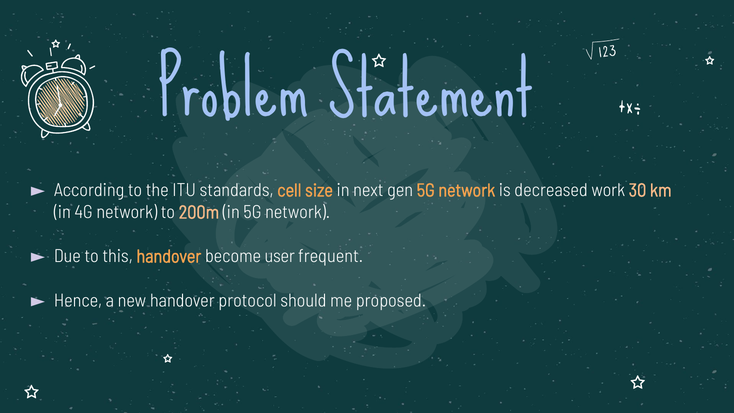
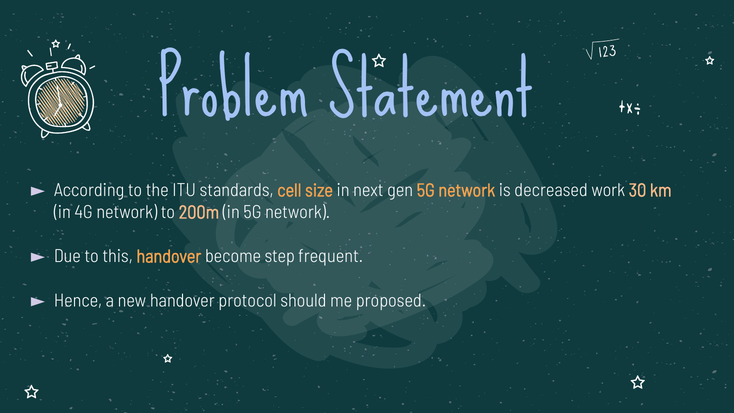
user: user -> step
